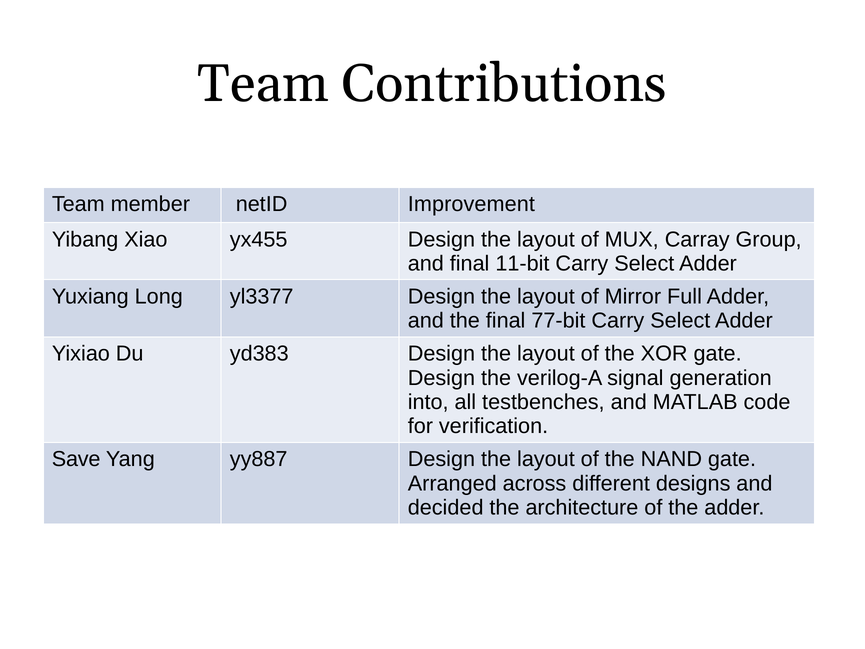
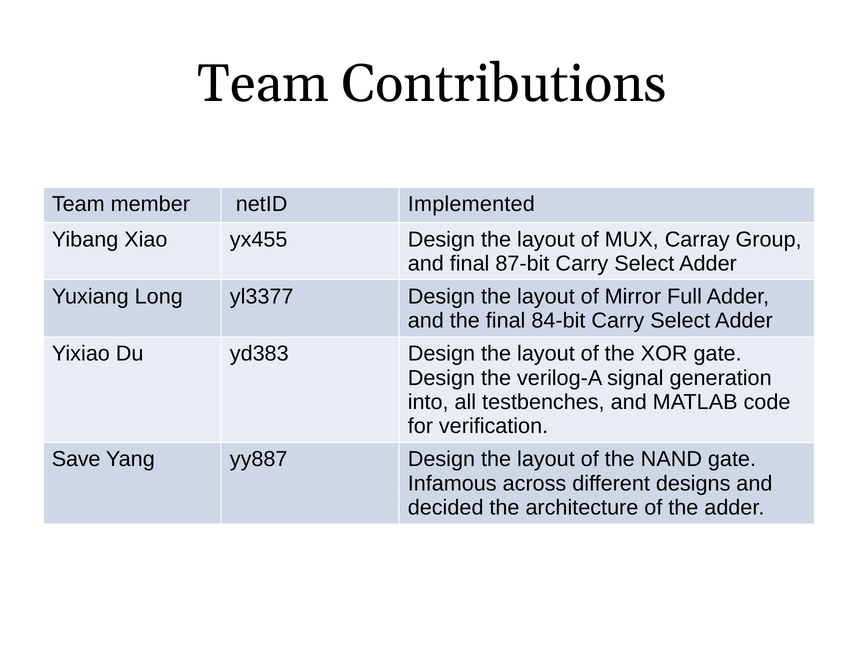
Improvement: Improvement -> Implemented
11-bit: 11-bit -> 87-bit
77-bit: 77-bit -> 84-bit
Arranged: Arranged -> Infamous
